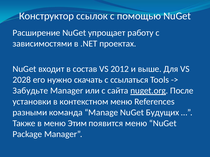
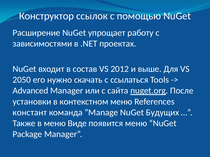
2028: 2028 -> 2050
Забудьте: Забудьте -> Advanced
разными: разными -> констант
Этим: Этим -> Виде
